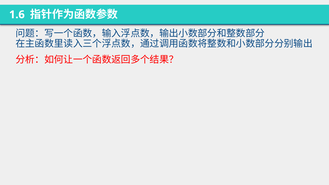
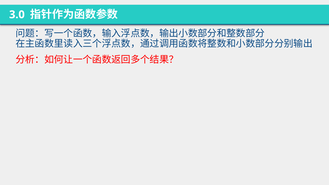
1.6: 1.6 -> 3.0
